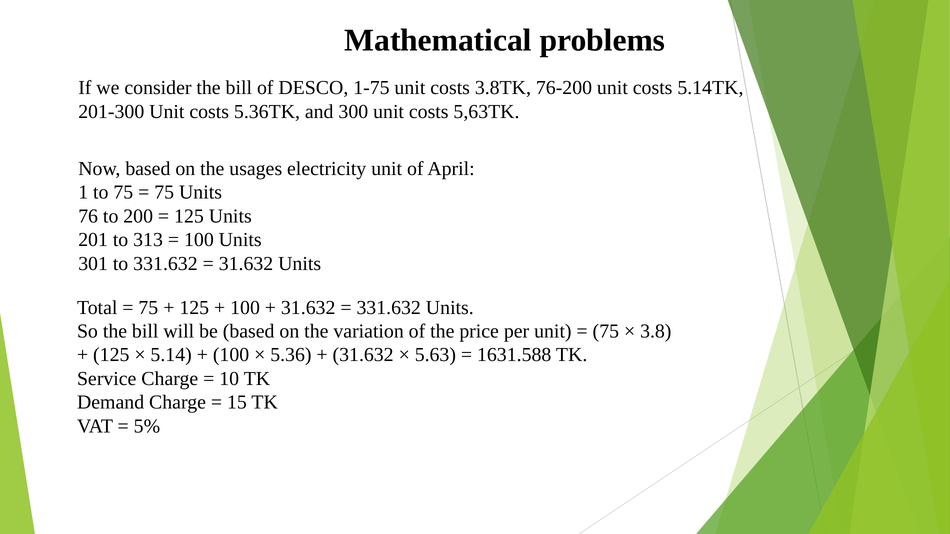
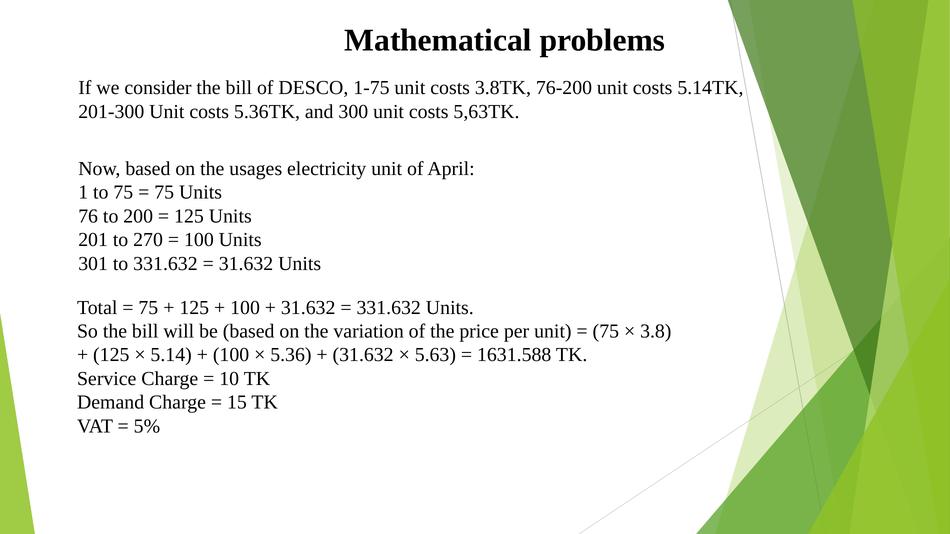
313: 313 -> 270
